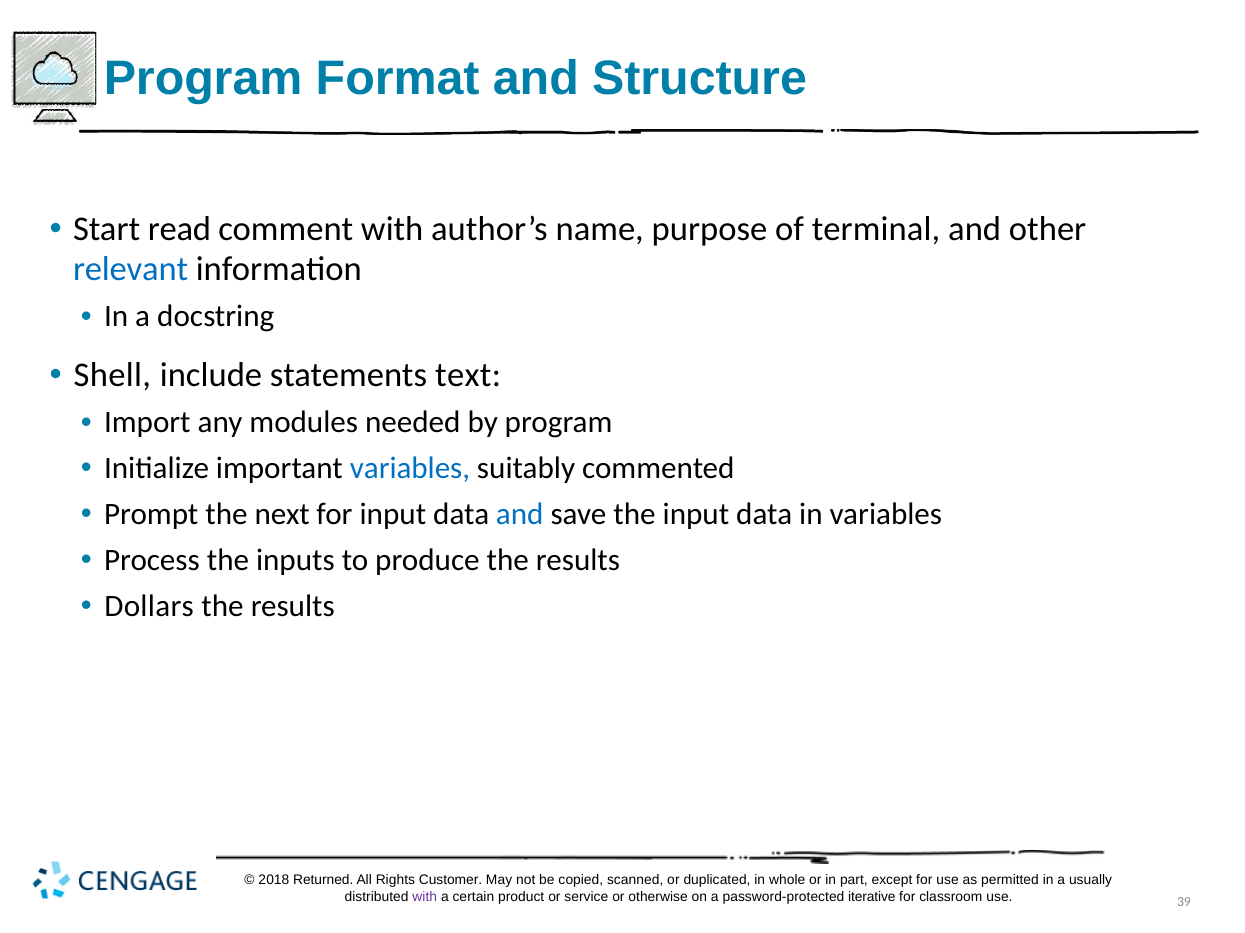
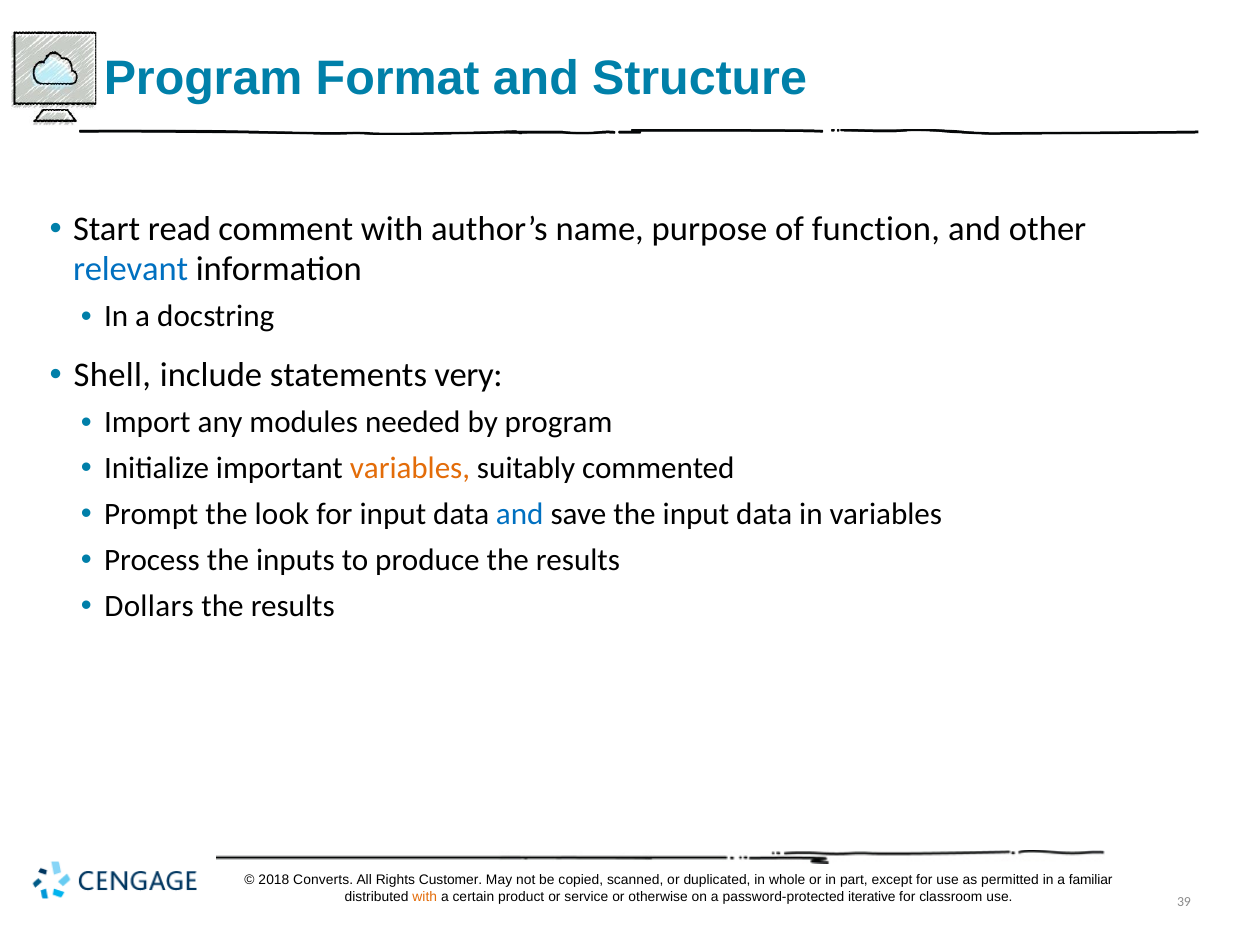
terminal: terminal -> function
text: text -> very
variables at (410, 469) colour: blue -> orange
next: next -> look
Returned: Returned -> Converts
usually: usually -> familiar
with at (425, 897) colour: purple -> orange
